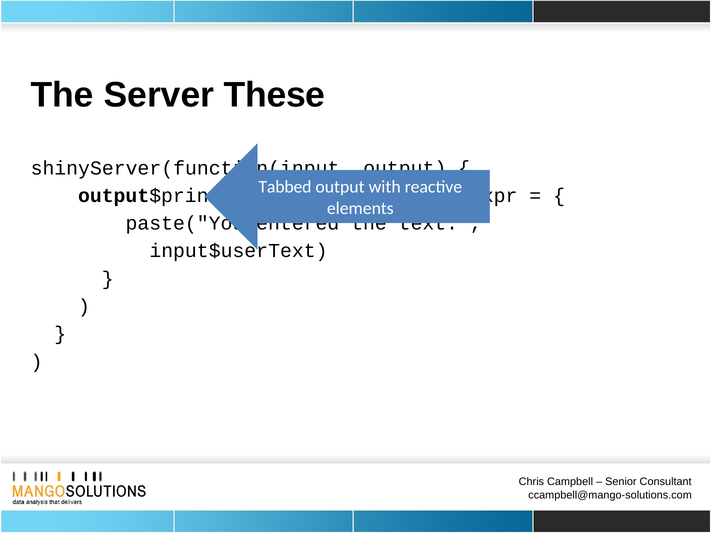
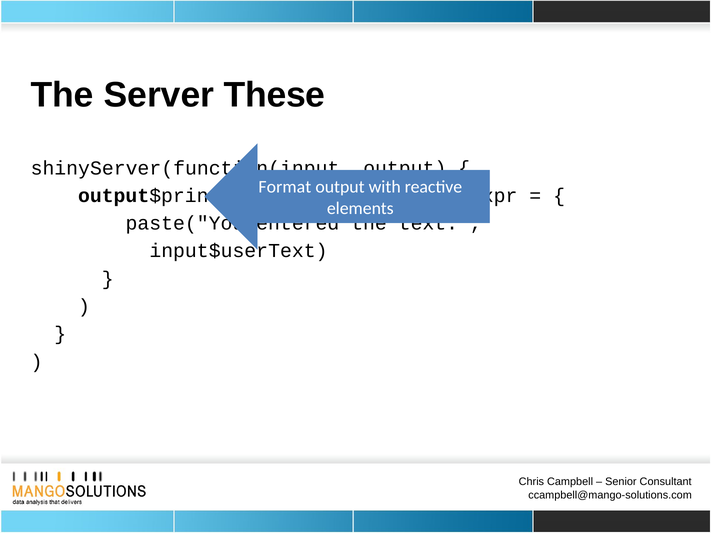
Tabbed: Tabbed -> Format
